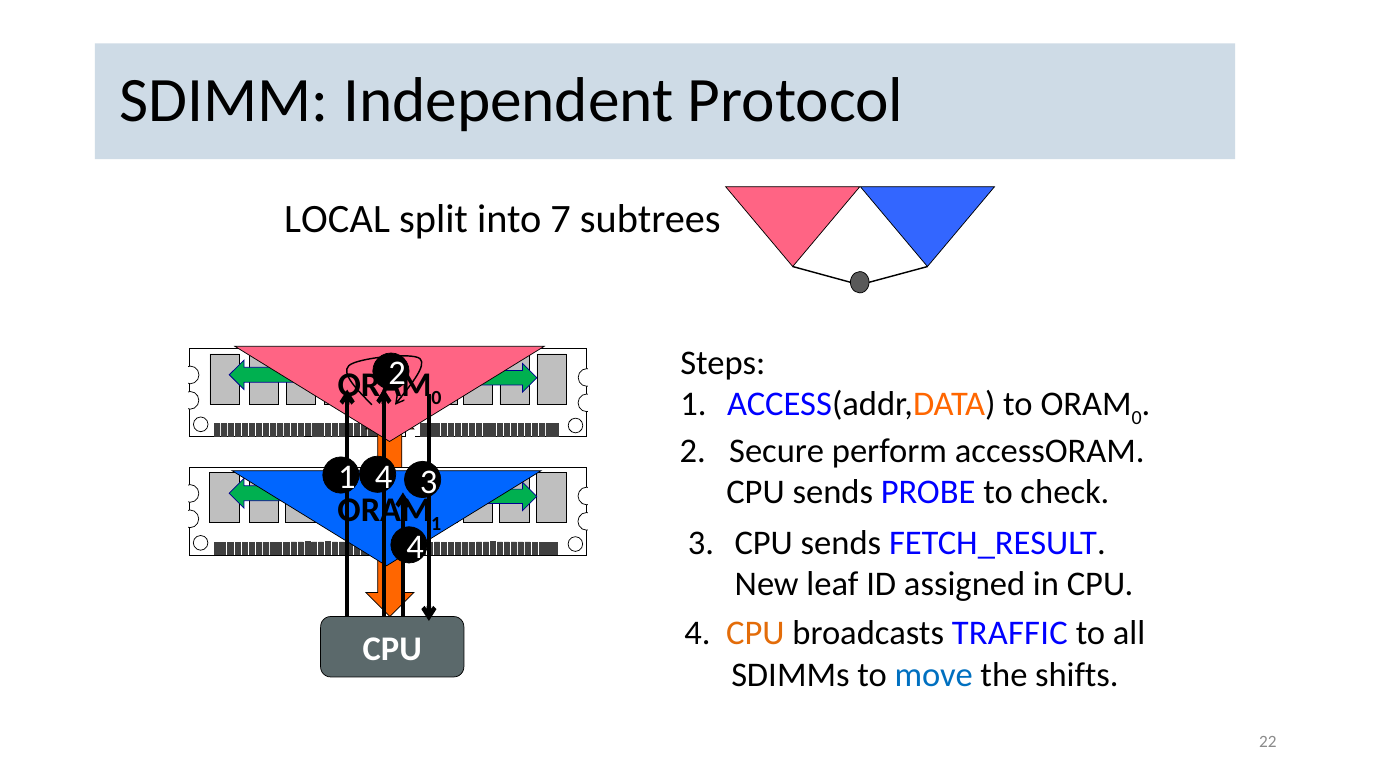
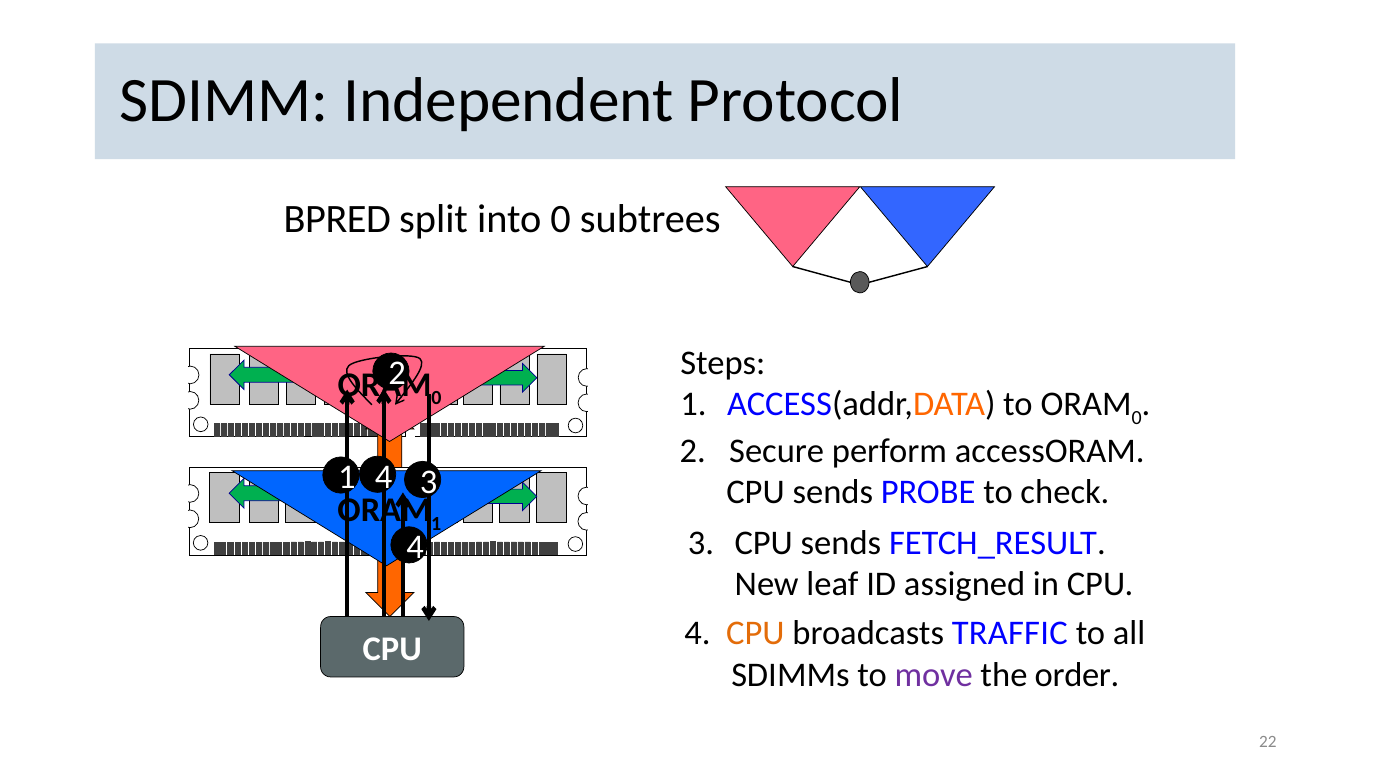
LOCAL: LOCAL -> BPRED
into 7: 7 -> 0
move colour: blue -> purple
shifts: shifts -> order
